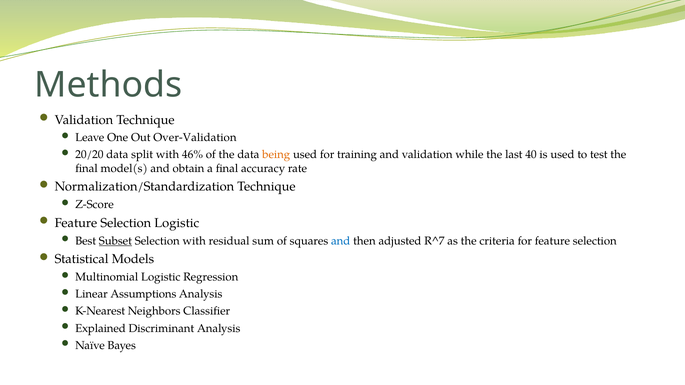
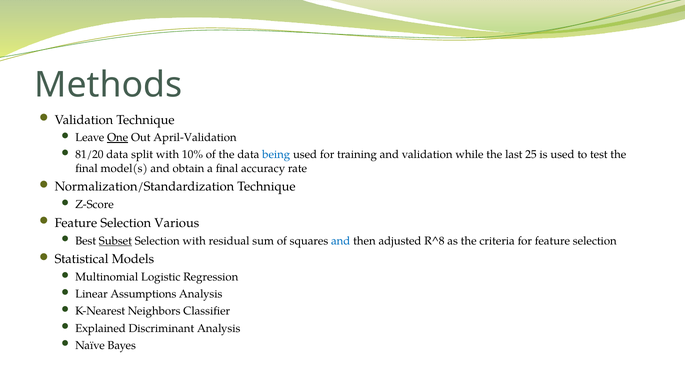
One underline: none -> present
Over-Validation: Over-Validation -> April-Validation
20/20: 20/20 -> 81/20
46%: 46% -> 10%
being colour: orange -> blue
40: 40 -> 25
Selection Logistic: Logistic -> Various
R^7: R^7 -> R^8
